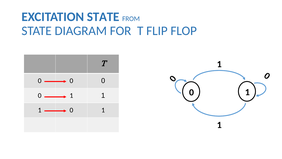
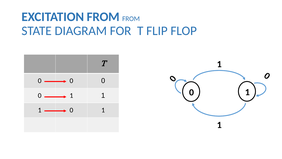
EXCITATION STATE: STATE -> FROM
